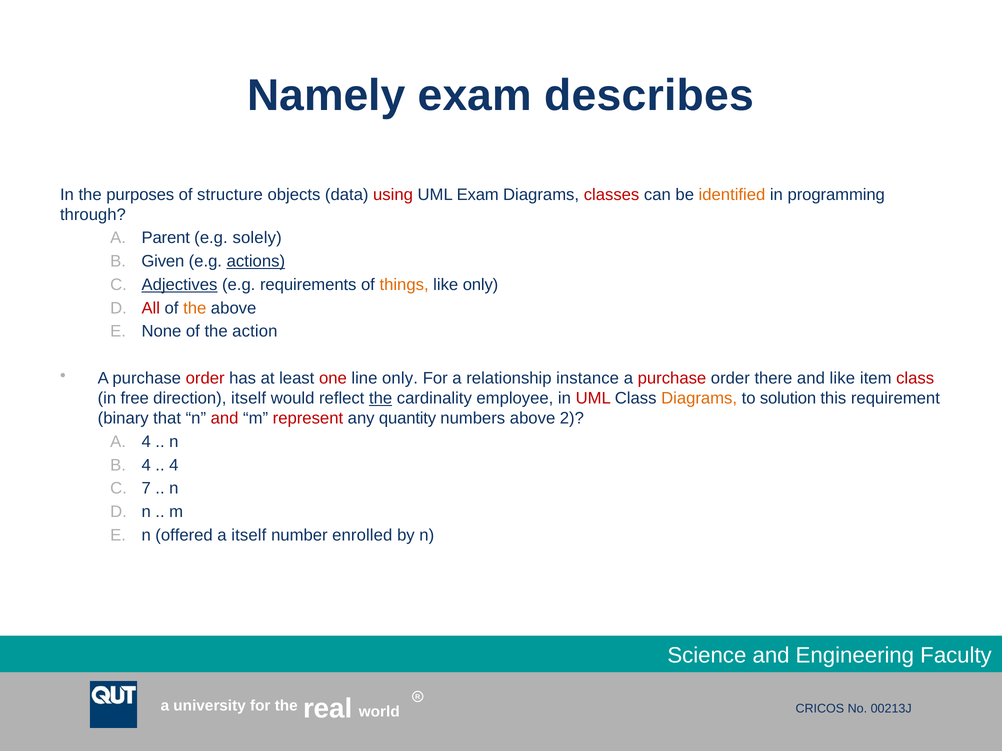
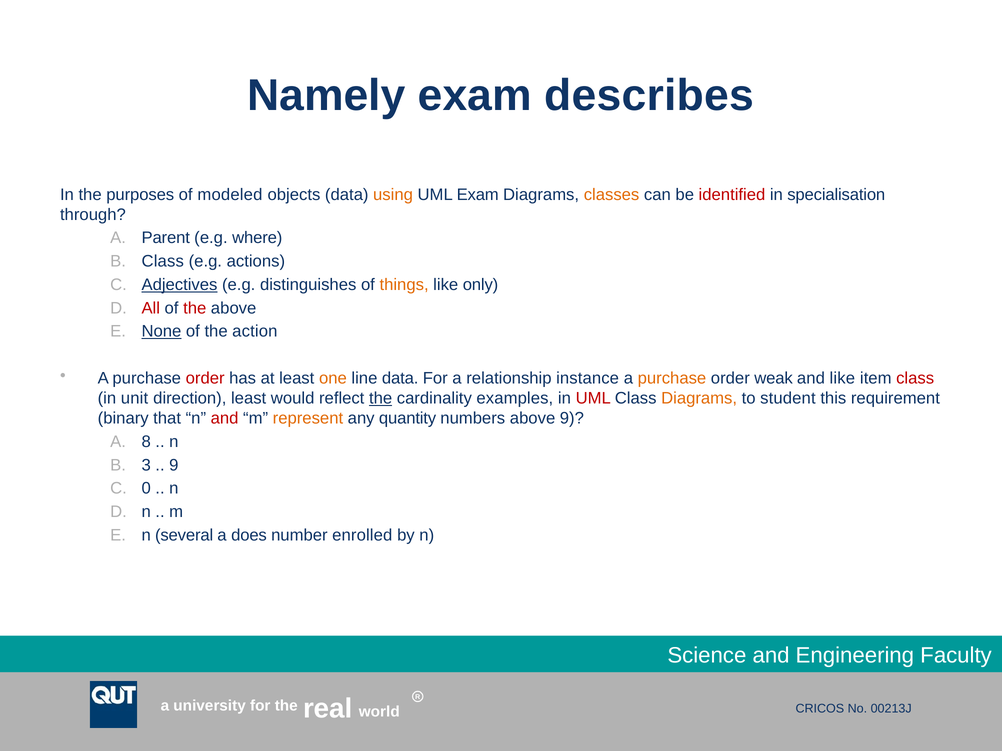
structure: structure -> modeled
using colour: red -> orange
classes colour: red -> orange
identified colour: orange -> red
programming: programming -> specialisation
solely: solely -> where
Given at (163, 261): Given -> Class
actions underline: present -> none
requirements: requirements -> distinguishes
the at (195, 308) colour: orange -> red
None underline: none -> present
one colour: red -> orange
line only: only -> data
purchase at (672, 378) colour: red -> orange
there: there -> weak
free: free -> unit
direction itself: itself -> least
employee: employee -> examples
solution: solution -> student
represent colour: red -> orange
above 2: 2 -> 9
A 4: 4 -> 8
4 at (146, 465): 4 -> 3
4 at (174, 465): 4 -> 9
7: 7 -> 0
offered: offered -> several
a itself: itself -> does
